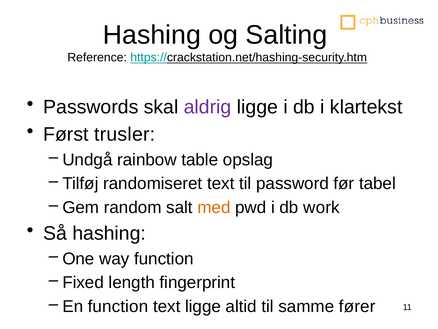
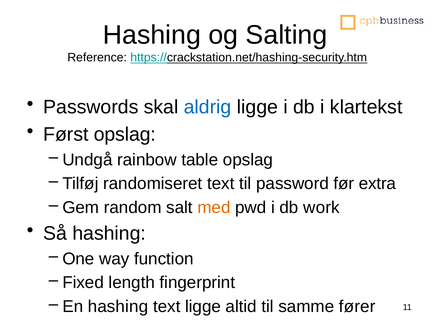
aldrig colour: purple -> blue
Først trusler: trusler -> opslag
tabel: tabel -> extra
En function: function -> hashing
